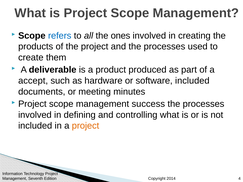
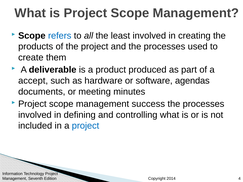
ones: ones -> least
software included: included -> agendas
project at (86, 126) colour: orange -> blue
